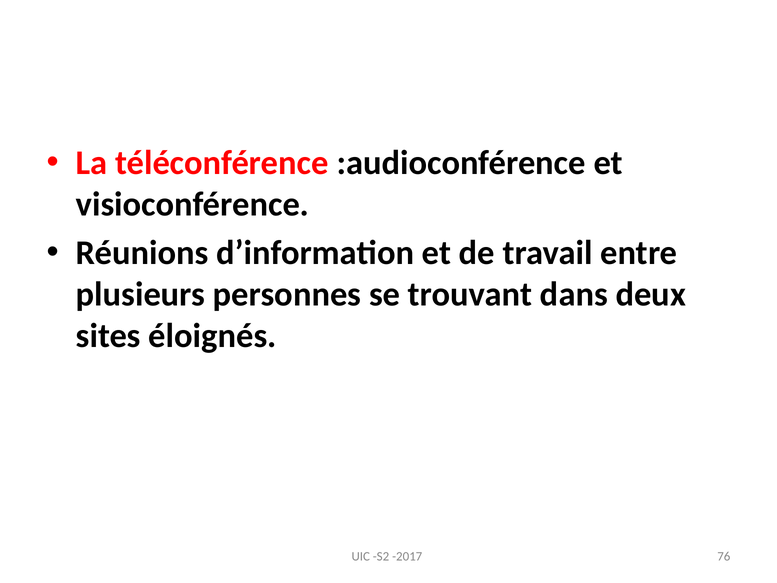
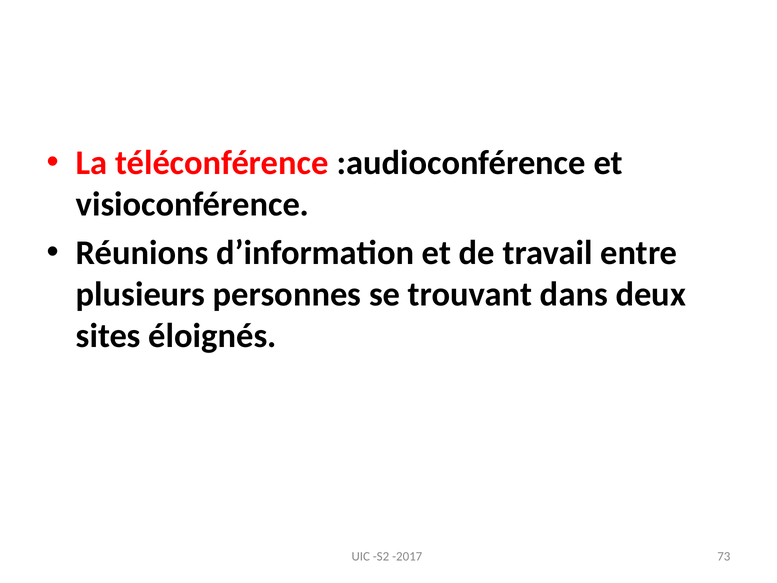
76: 76 -> 73
